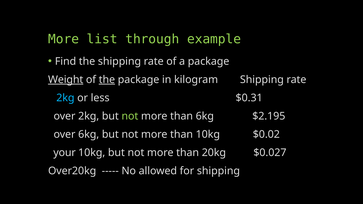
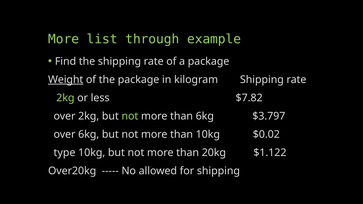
the at (107, 80) underline: present -> none
2kg at (65, 98) colour: light blue -> light green
$0.31: $0.31 -> $7.82
$2.195: $2.195 -> $3.797
your: your -> type
$0.027: $0.027 -> $1.122
